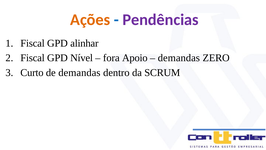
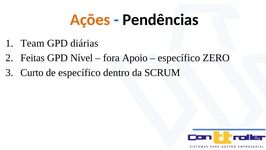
Pendências colour: purple -> black
Fiscal at (33, 43): Fiscal -> Team
alinhar: alinhar -> diárias
Fiscal at (33, 58): Fiscal -> Feitas
demandas at (179, 58): demandas -> específico
de demandas: demandas -> específico
